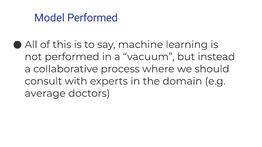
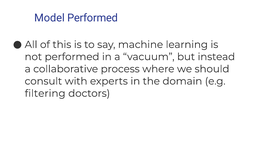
average: average -> filtering
